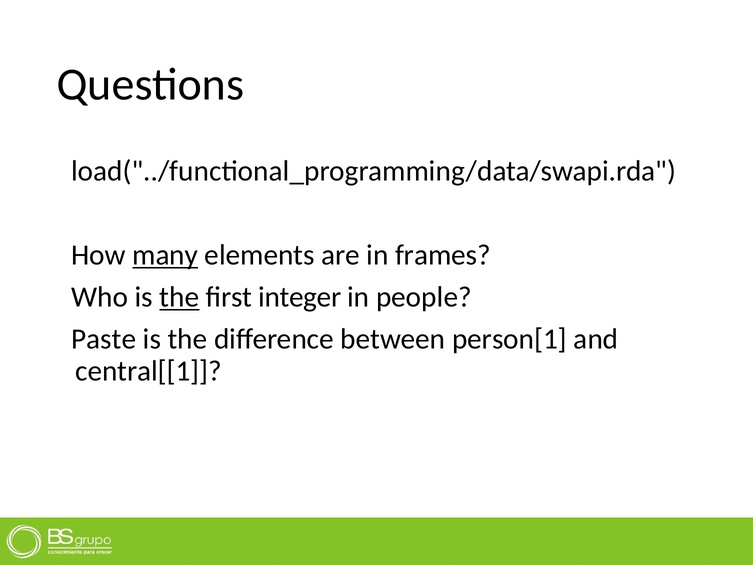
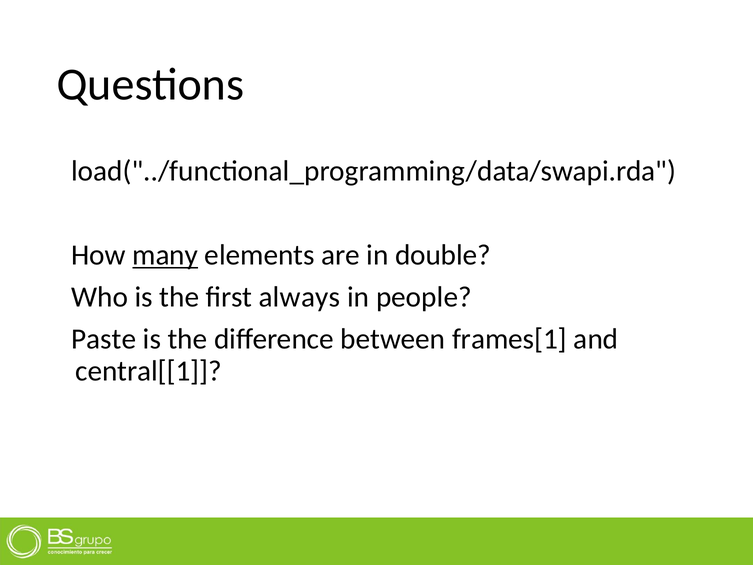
frames: frames -> double
the at (179, 297) underline: present -> none
integer: integer -> always
person[1: person[1 -> frames[1
